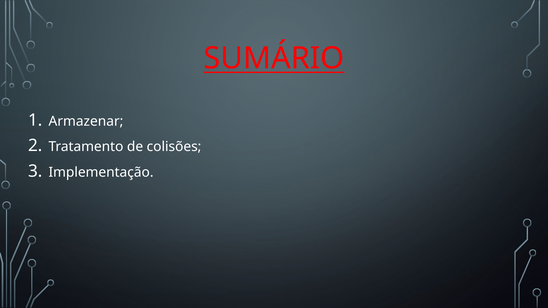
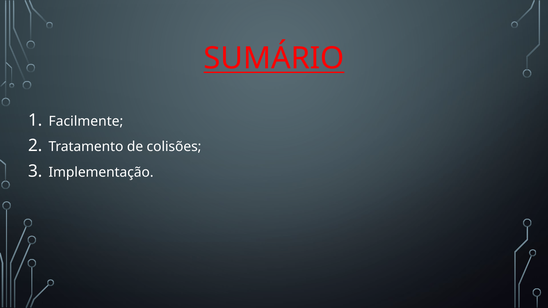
Armazenar: Armazenar -> Facilmente
